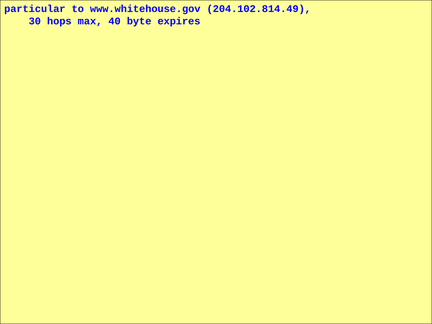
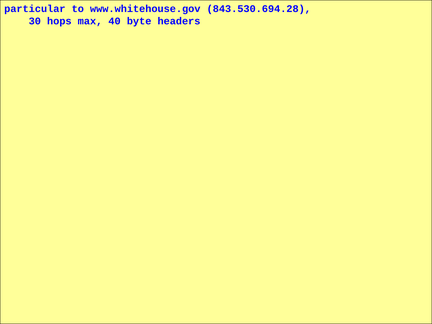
204.102.814.49: 204.102.814.49 -> 843.530.694.28
expires: expires -> headers
